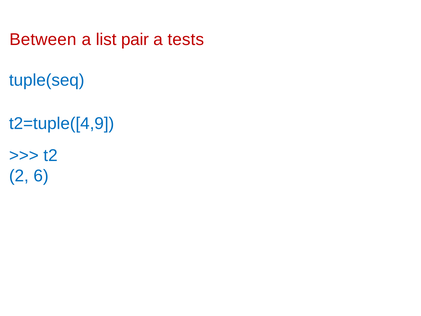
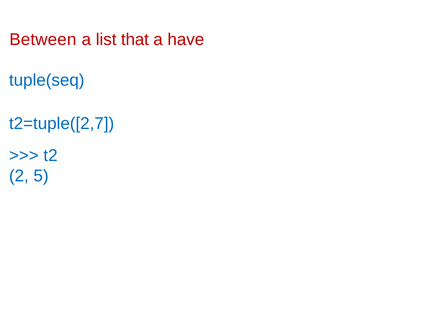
pair: pair -> that
tests: tests -> have
t2=tuple([4,9: t2=tuple([4,9 -> t2=tuple([2,7
6: 6 -> 5
